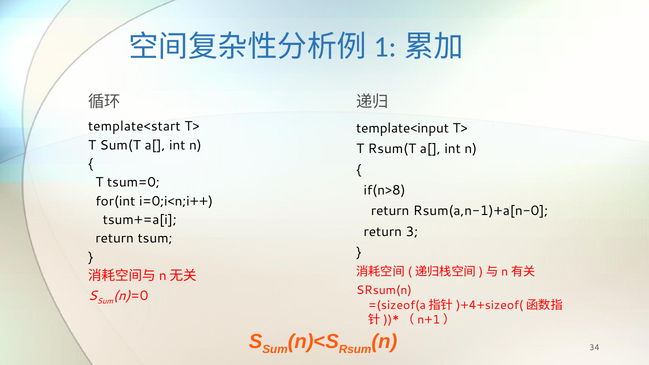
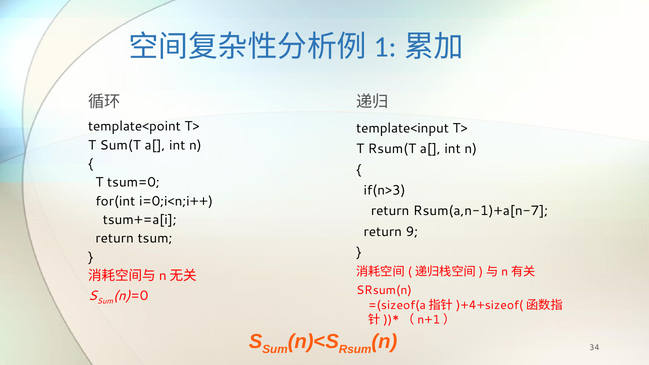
template<start: template<start -> template<point
if(n>8: if(n>8 -> if(n>3
Rsum(a,n-1)+a[n-0: Rsum(a,n-1)+a[n-0 -> Rsum(a,n-1)+a[n-7
3: 3 -> 9
